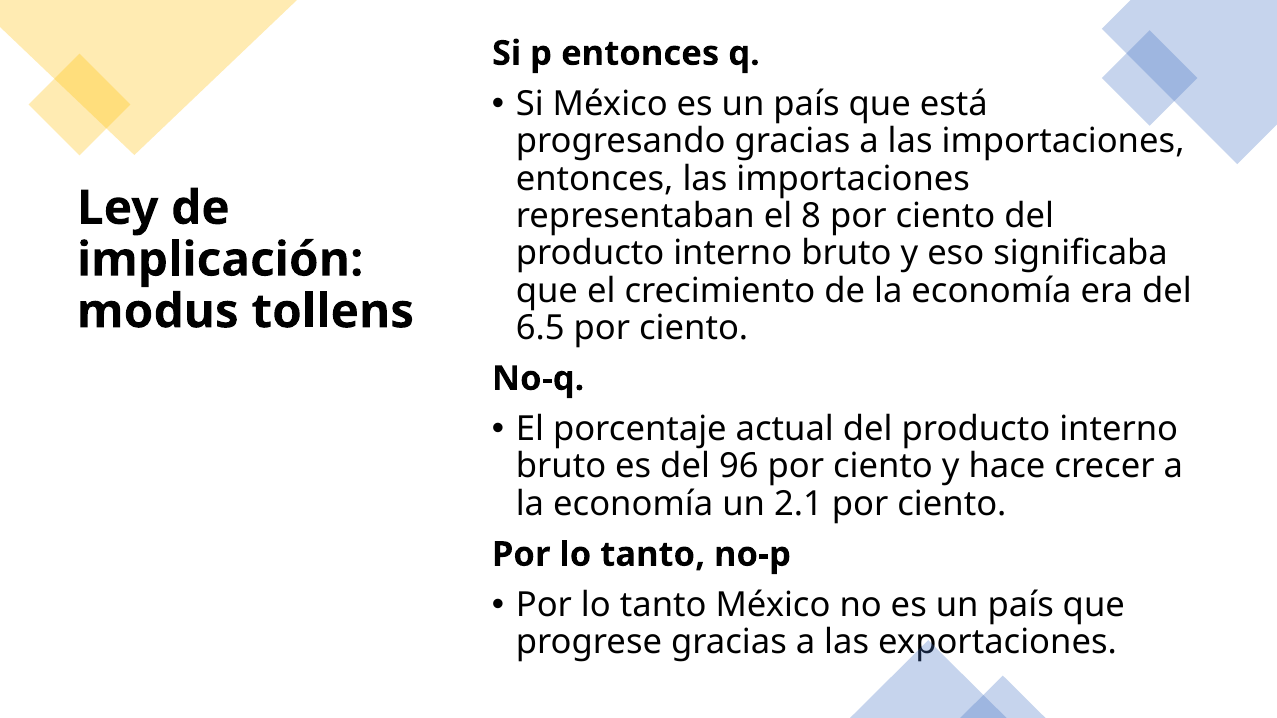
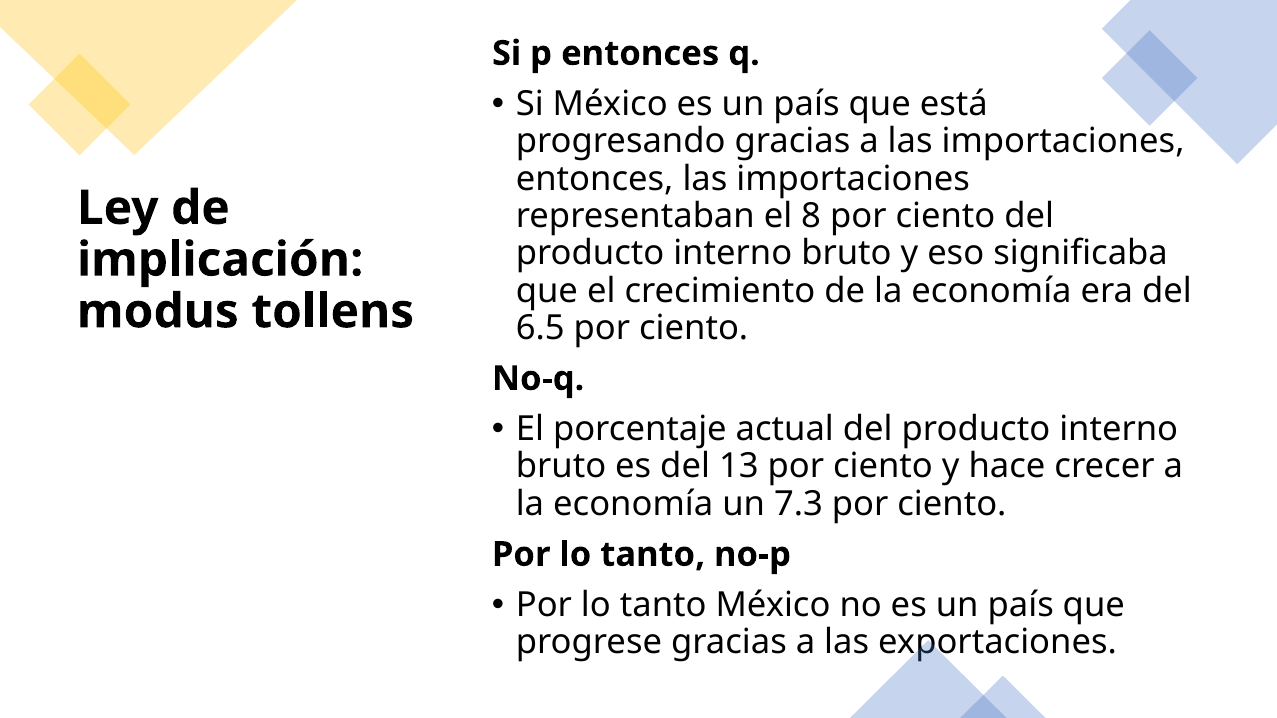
96: 96 -> 13
2.1: 2.1 -> 7.3
